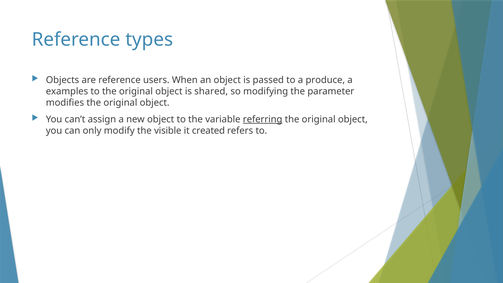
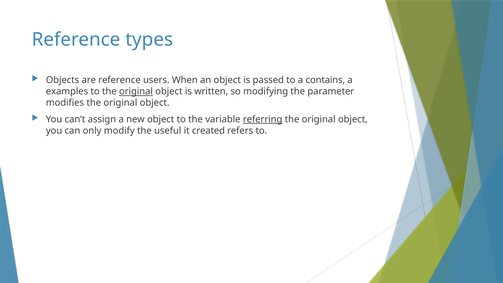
produce: produce -> contains
original at (136, 91) underline: none -> present
shared: shared -> written
visible: visible -> useful
